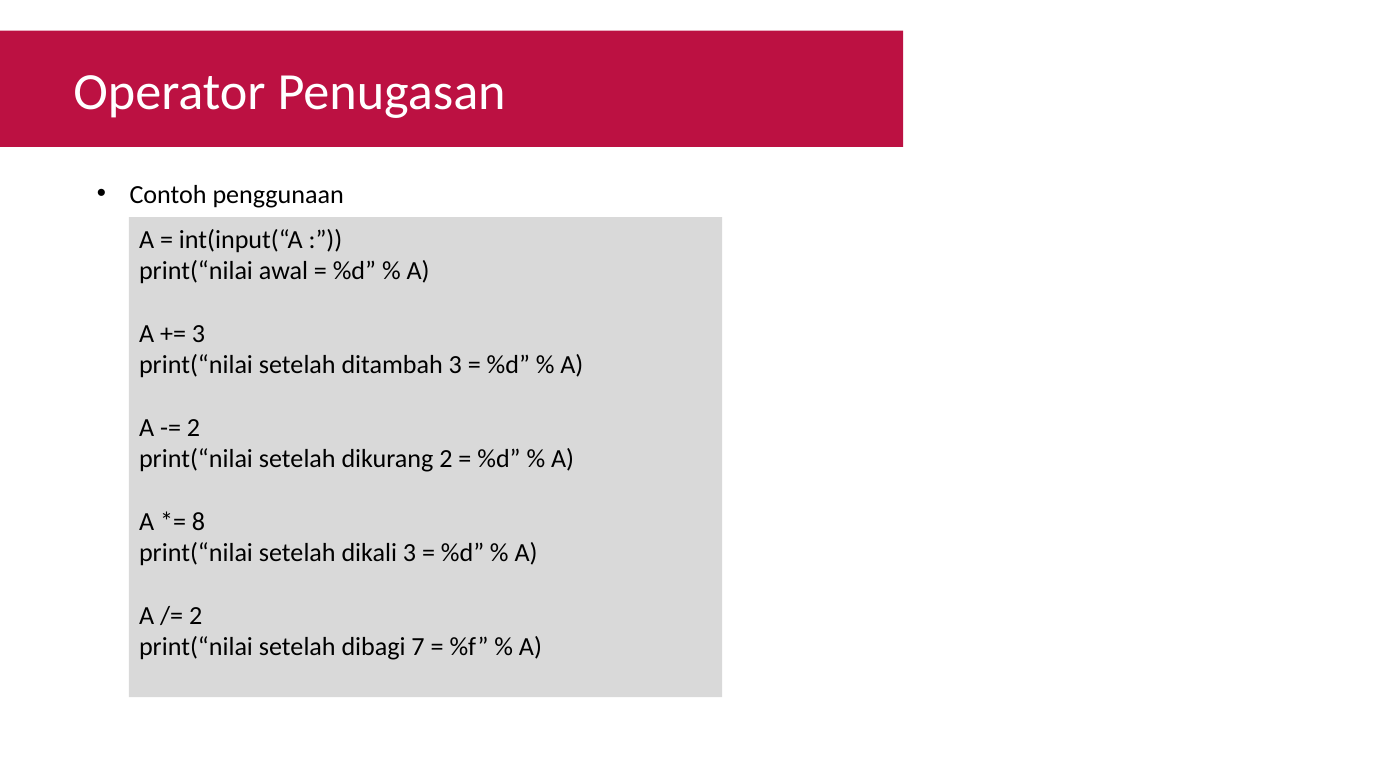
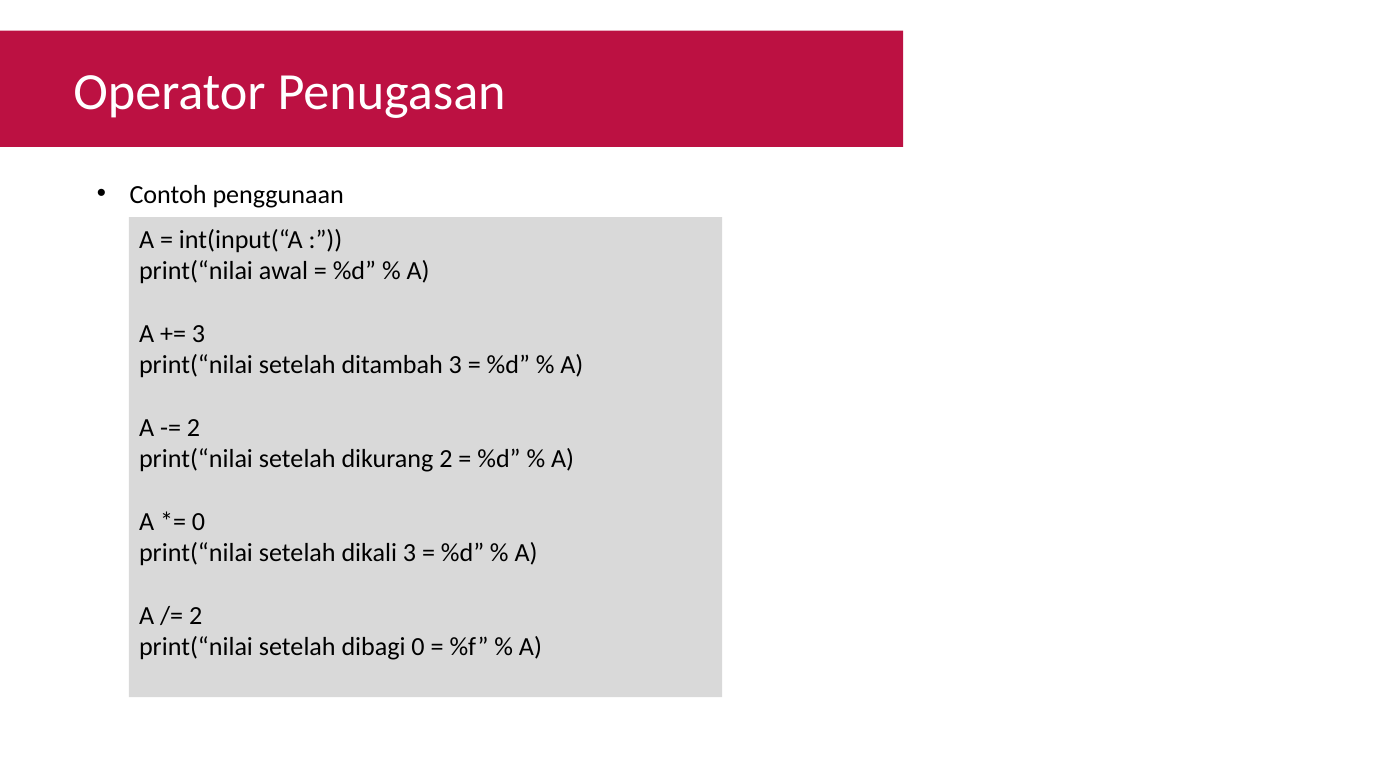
8 at (199, 522): 8 -> 0
dibagi 7: 7 -> 0
